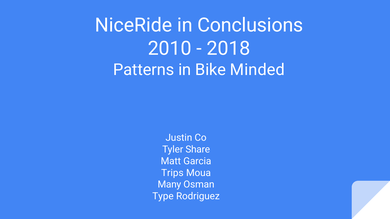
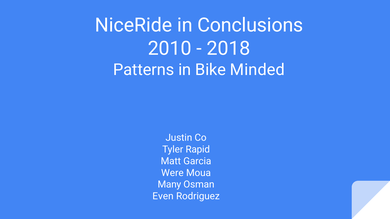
Share: Share -> Rapid
Trips: Trips -> Were
Type: Type -> Even
